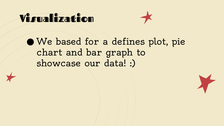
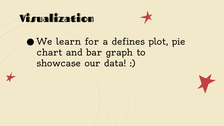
based: based -> learn
